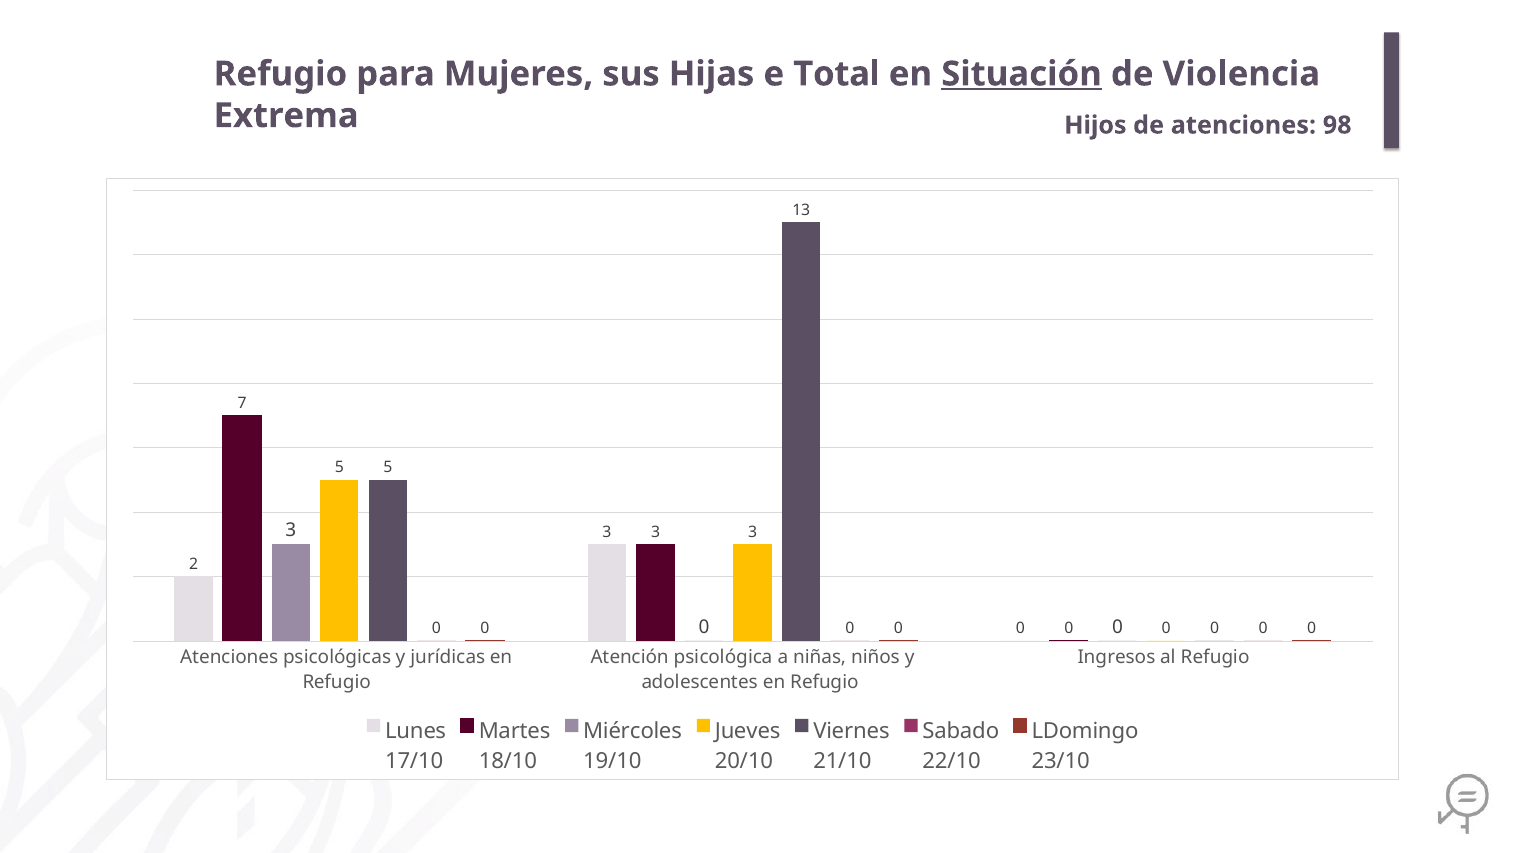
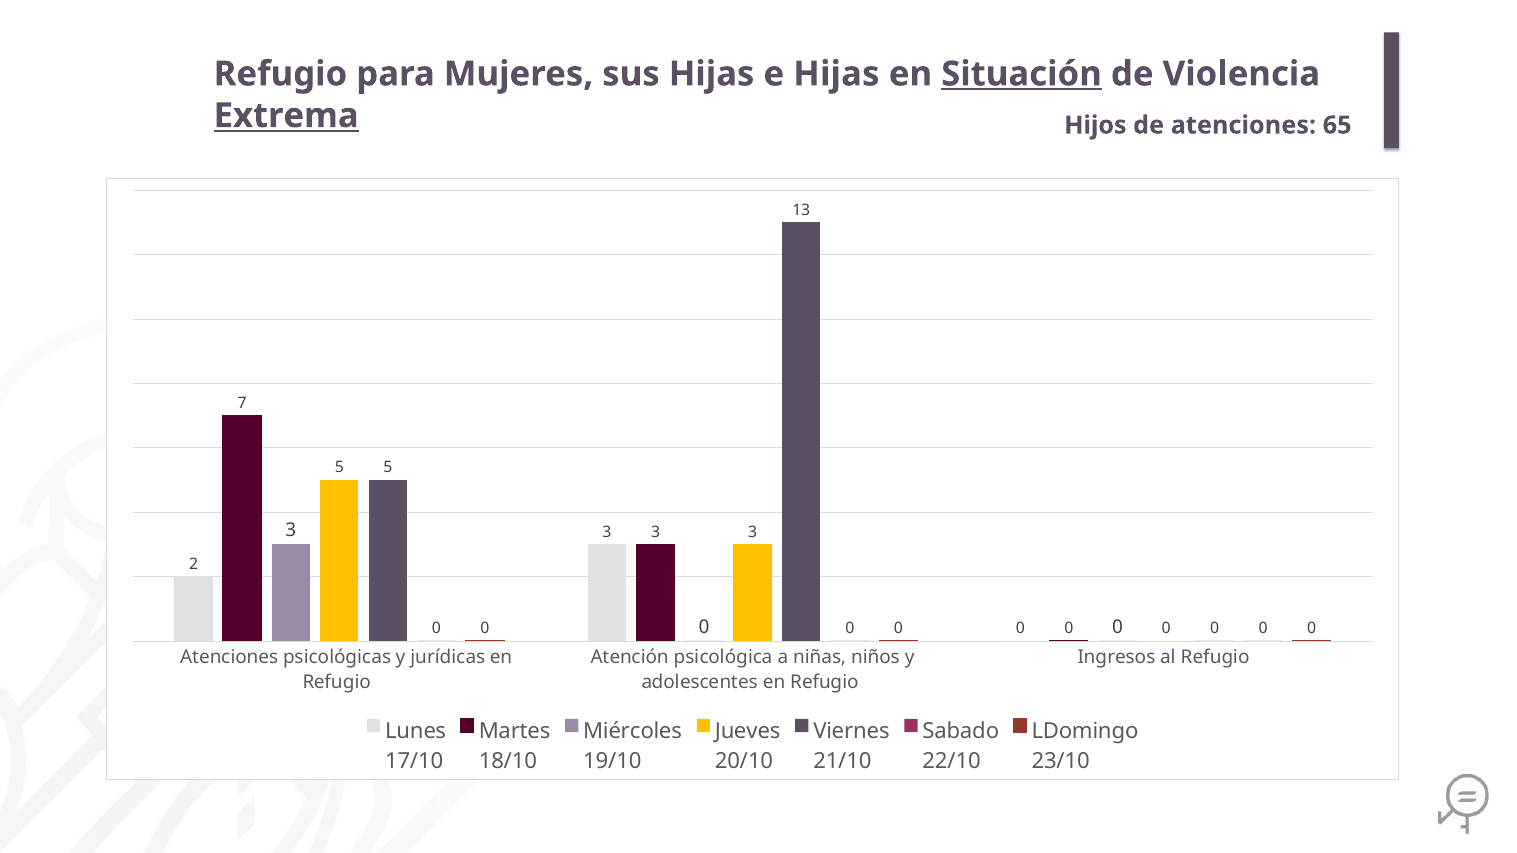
e Total: Total -> Hijas
Extrema underline: none -> present
98: 98 -> 65
